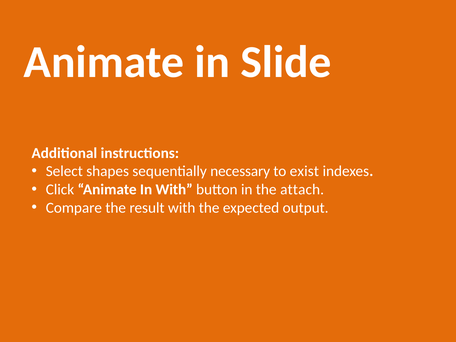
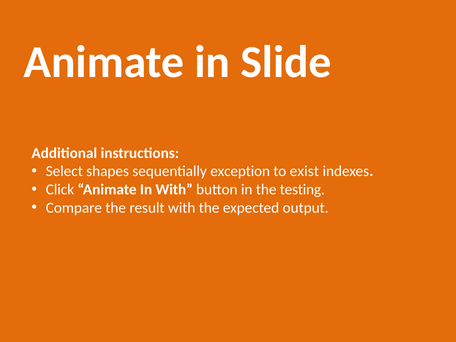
necessary: necessary -> exception
attach: attach -> testing
